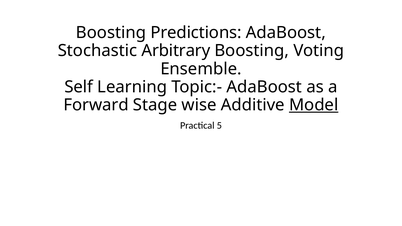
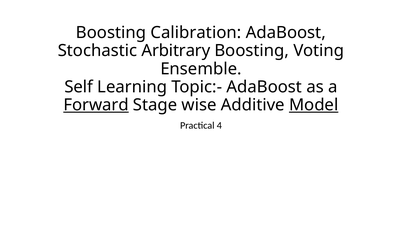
Predictions: Predictions -> Calibration
Forward underline: none -> present
5: 5 -> 4
